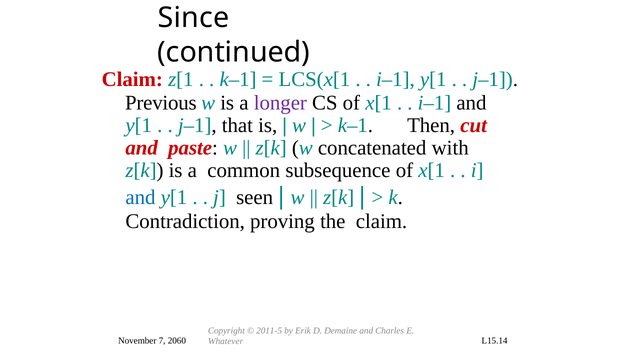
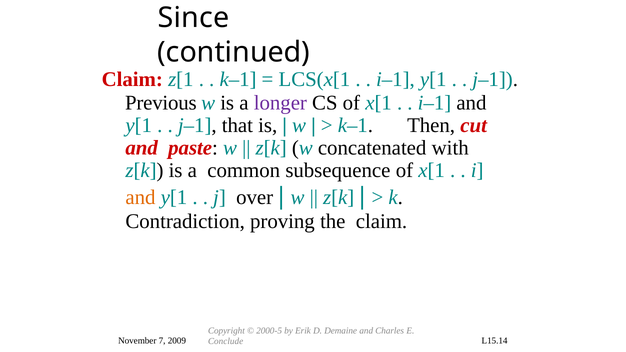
and at (140, 198) colour: blue -> orange
seen: seen -> over
2011-5: 2011-5 -> 2000-5
2060: 2060 -> 2009
Whatever: Whatever -> Conclude
